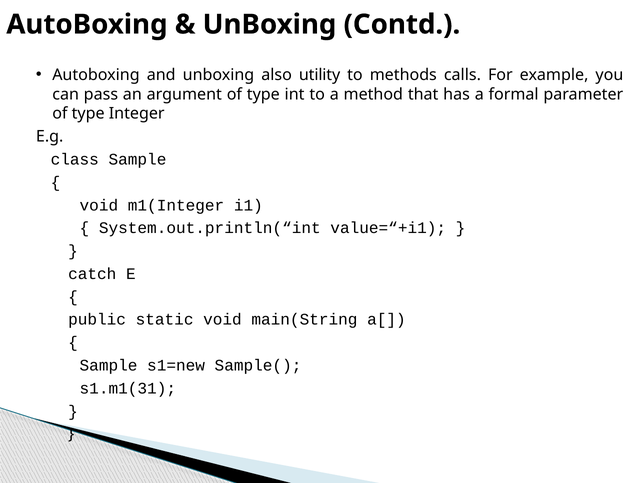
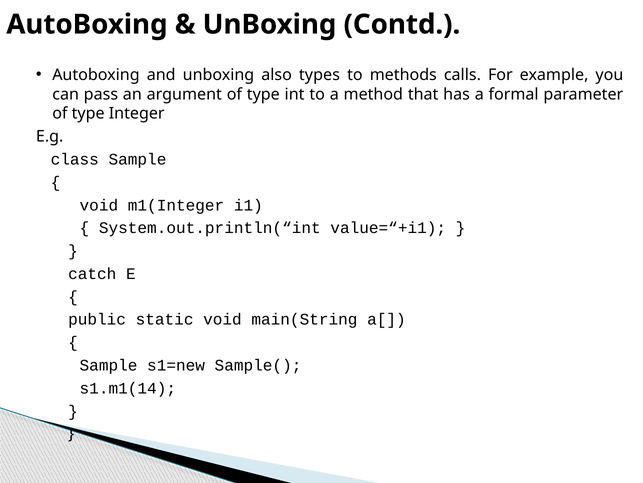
utility: utility -> types
s1.m1(31: s1.m1(31 -> s1.m1(14
